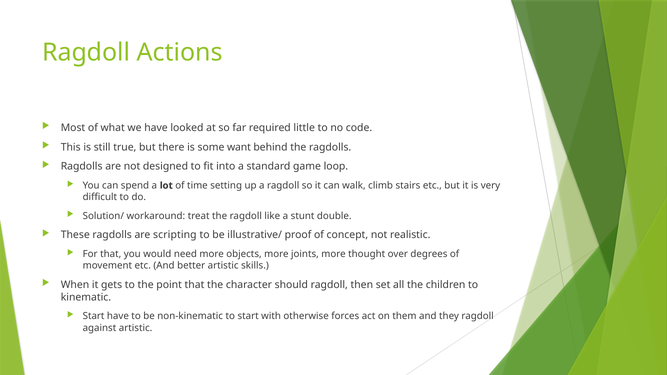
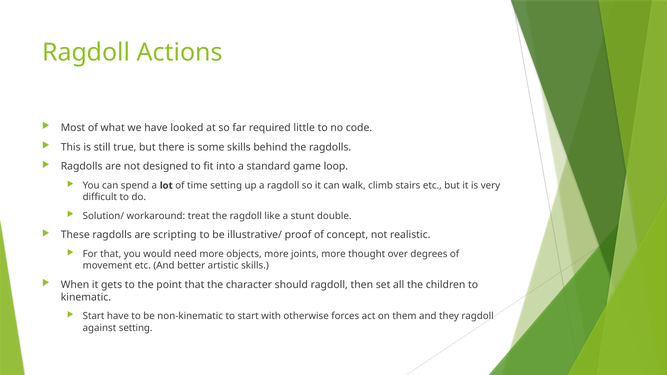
some want: want -> skills
against artistic: artistic -> setting
